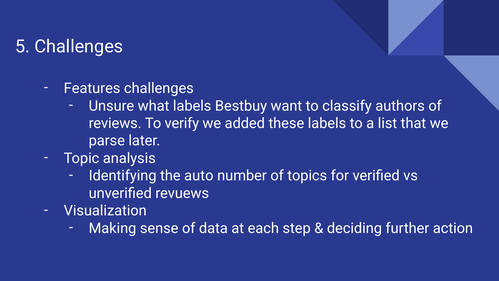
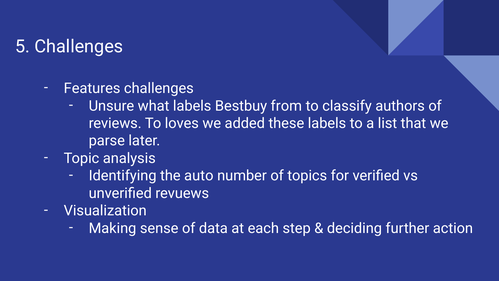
want: want -> from
verify: verify -> loves
